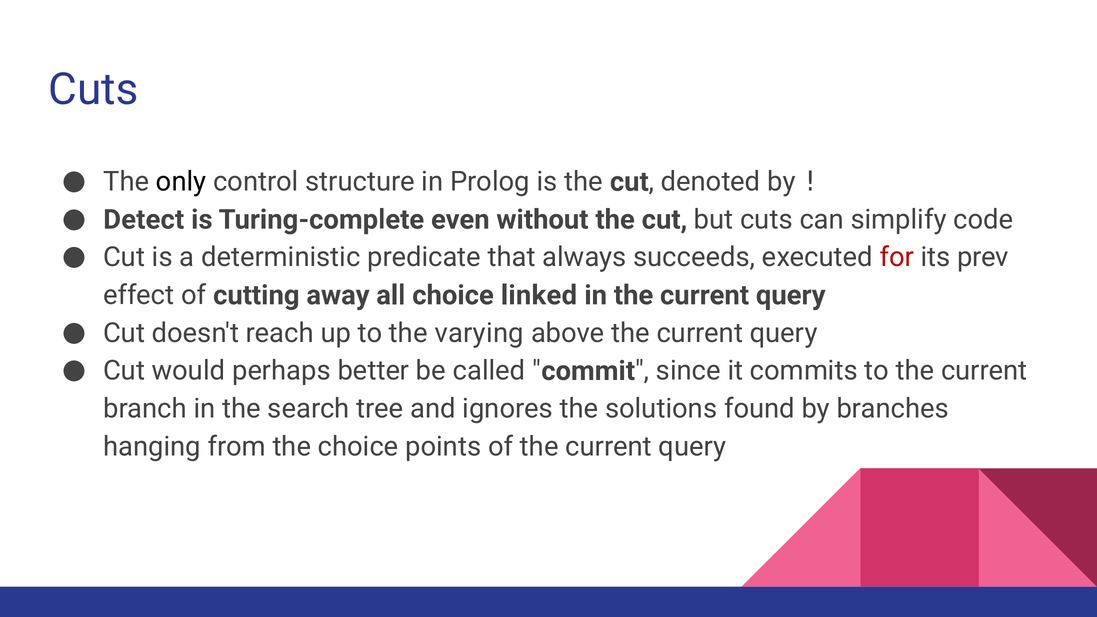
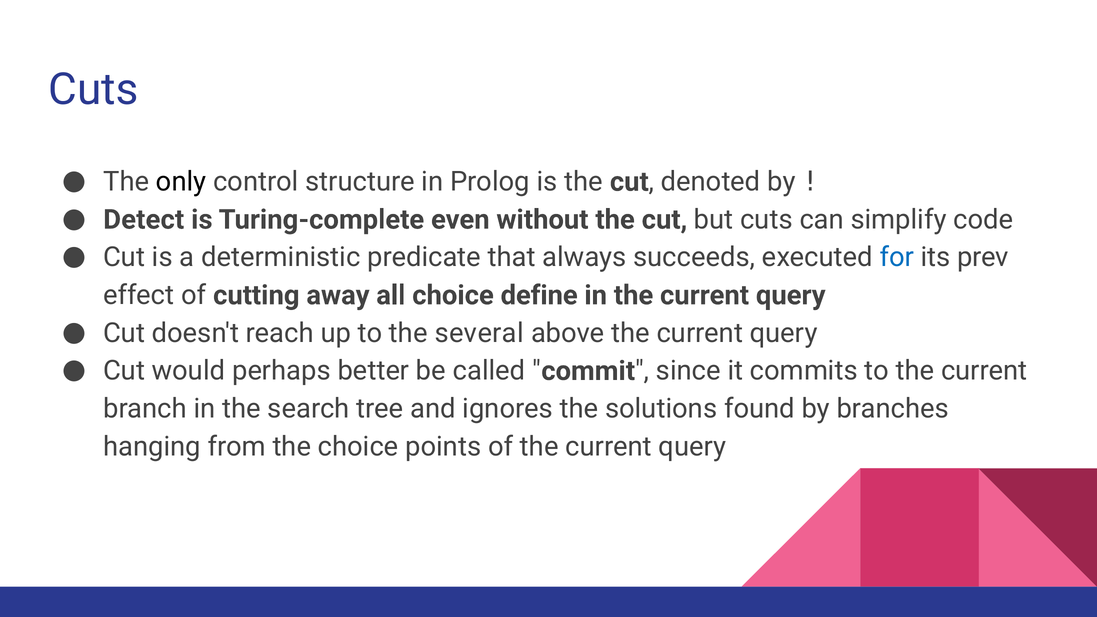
for colour: red -> blue
linked: linked -> define
varying: varying -> several
